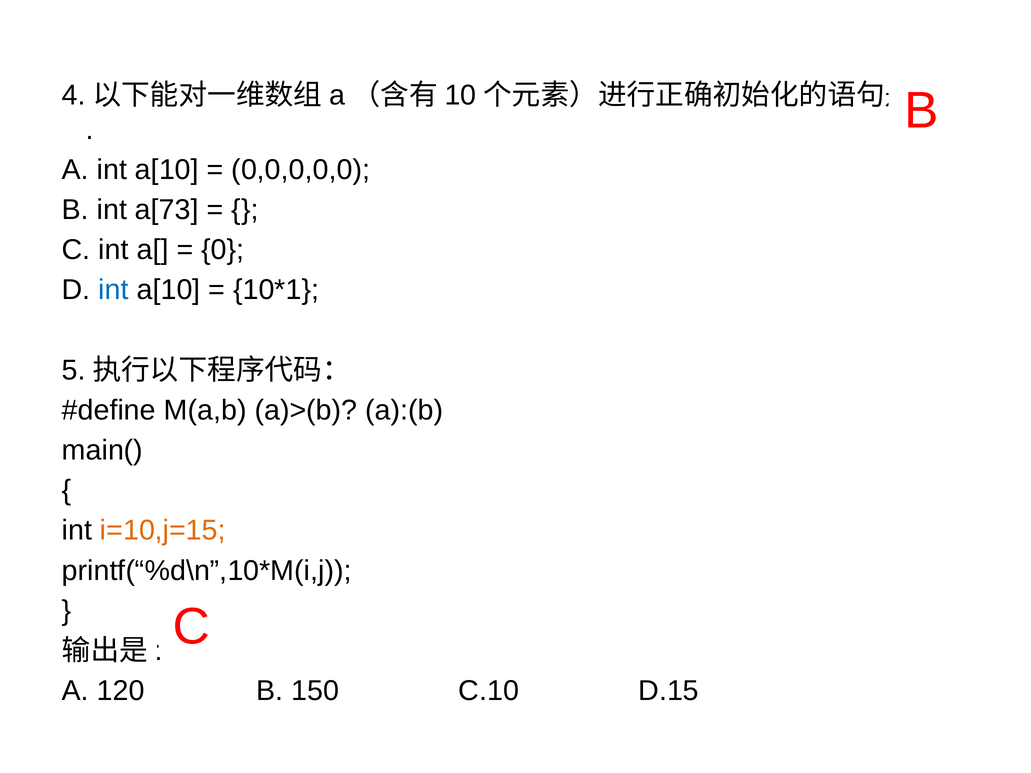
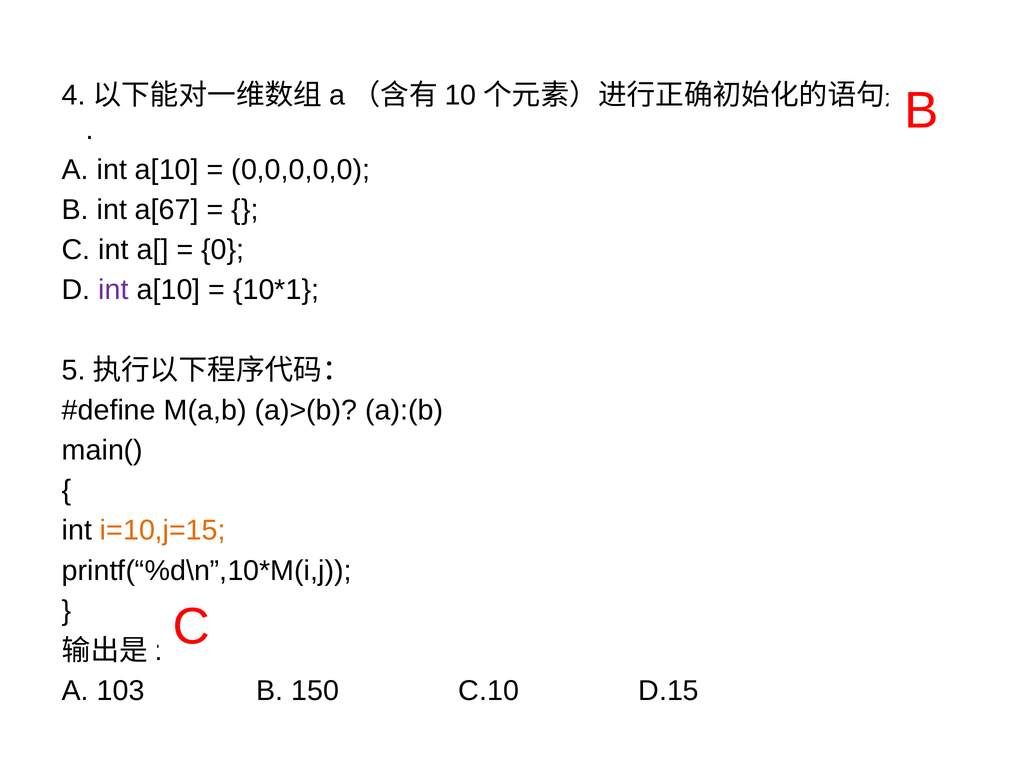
a[73: a[73 -> a[67
int at (114, 290) colour: blue -> purple
120: 120 -> 103
